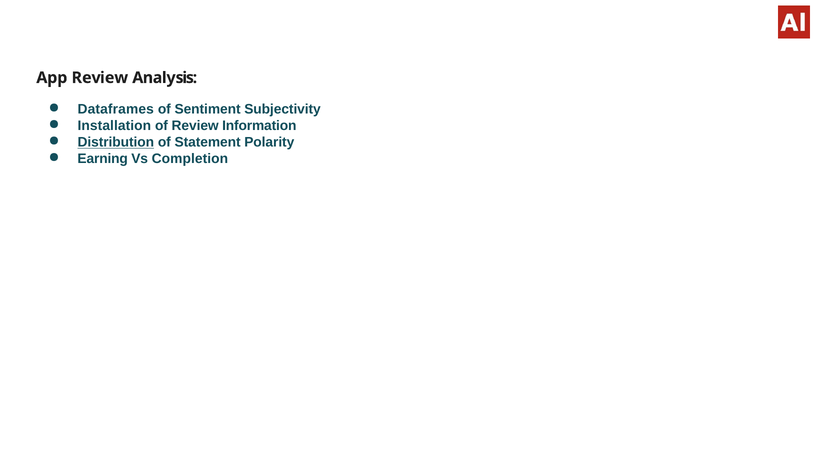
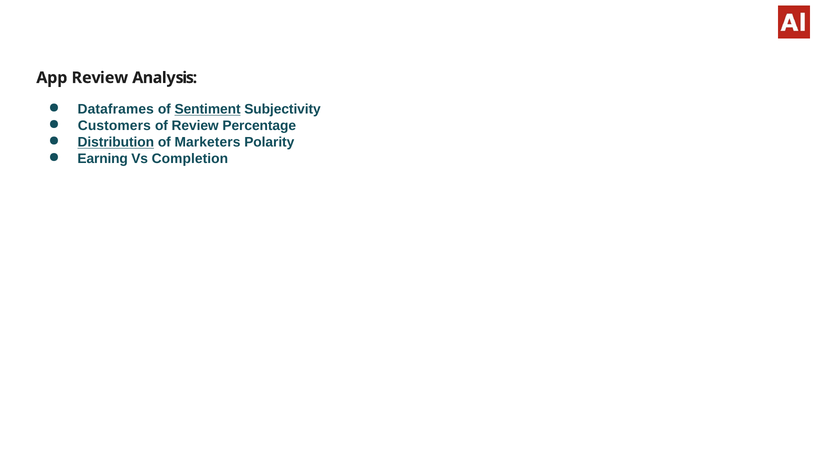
Sentiment underline: none -> present
Installation: Installation -> Customers
Information: Information -> Percentage
Statement: Statement -> Marketers
